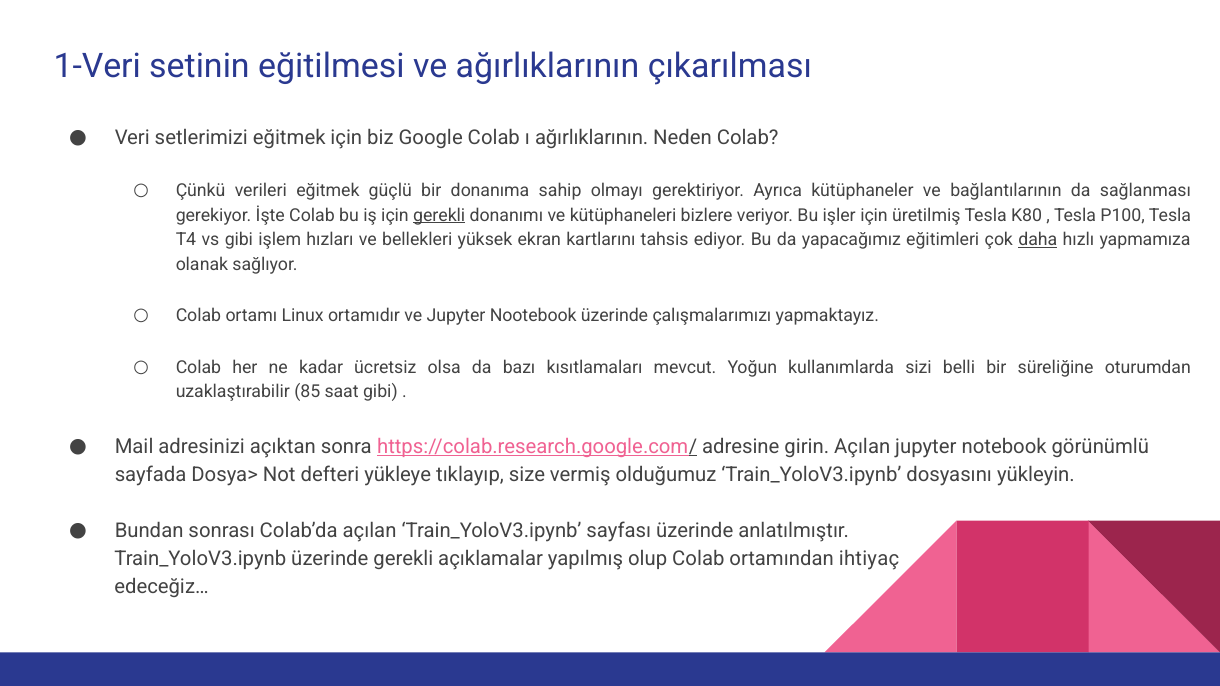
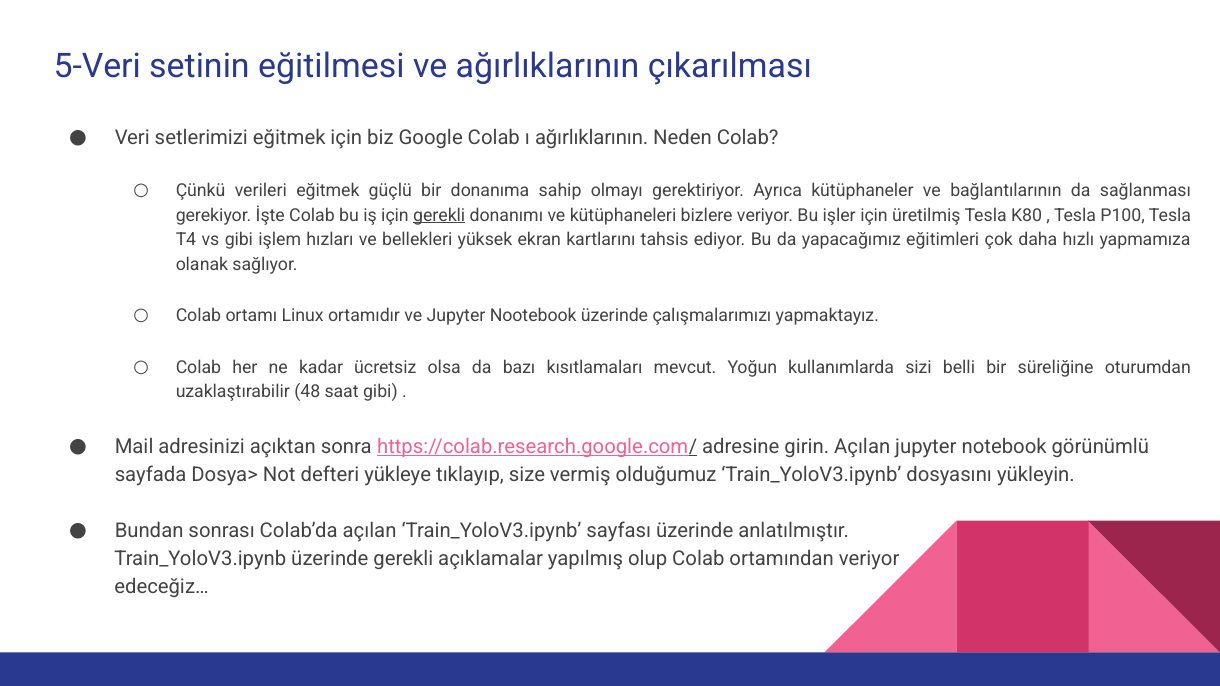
1-Veri: 1-Veri -> 5-Veri
daha underline: present -> none
85: 85 -> 48
ortamından ihtiyaç: ihtiyaç -> veriyor
